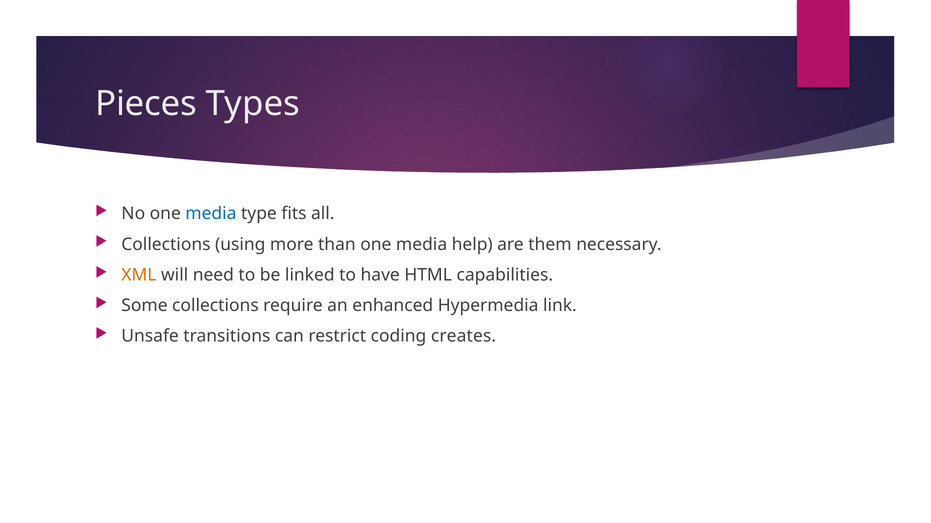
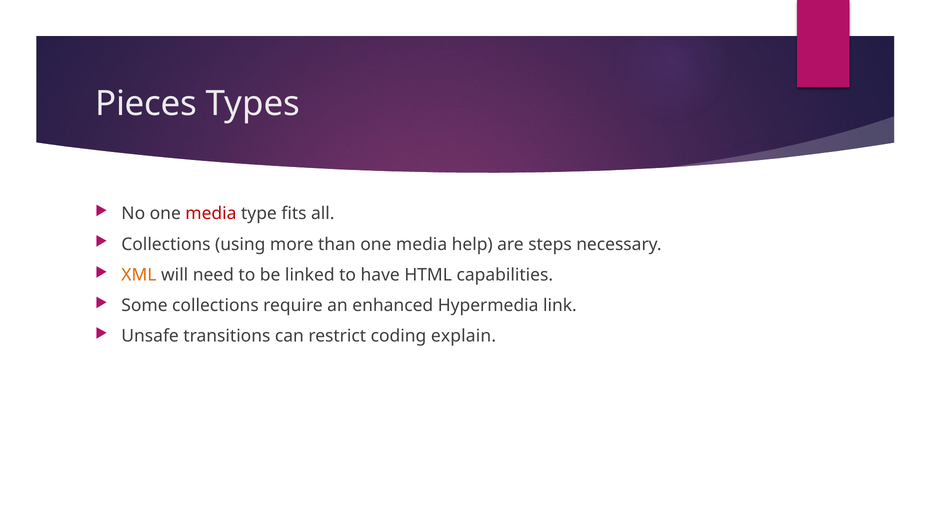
media at (211, 214) colour: blue -> red
them: them -> steps
creates: creates -> explain
